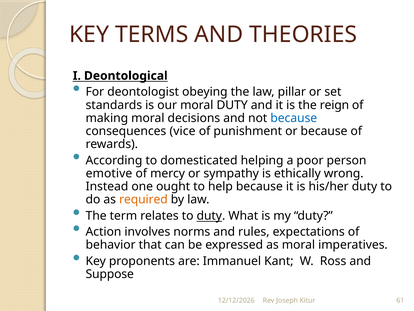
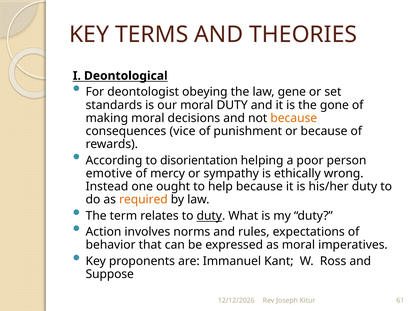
pillar: pillar -> gene
reign: reign -> gone
because at (294, 118) colour: blue -> orange
domesticated: domesticated -> disorientation
